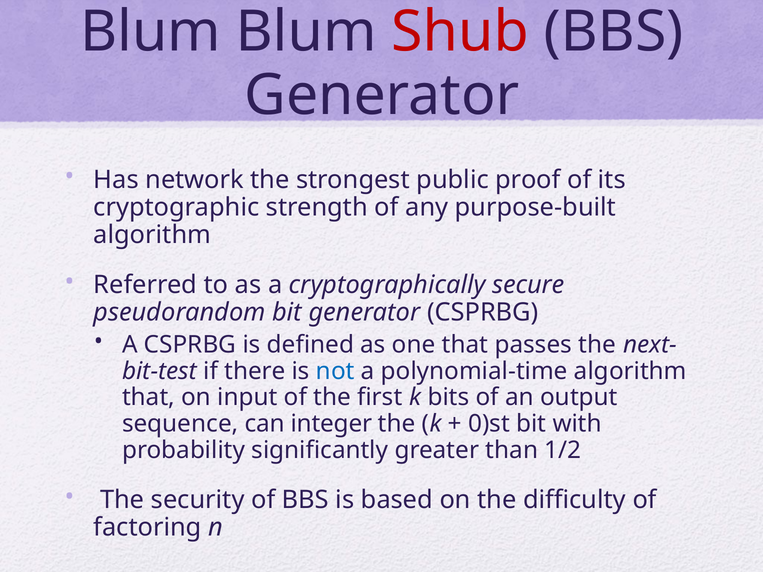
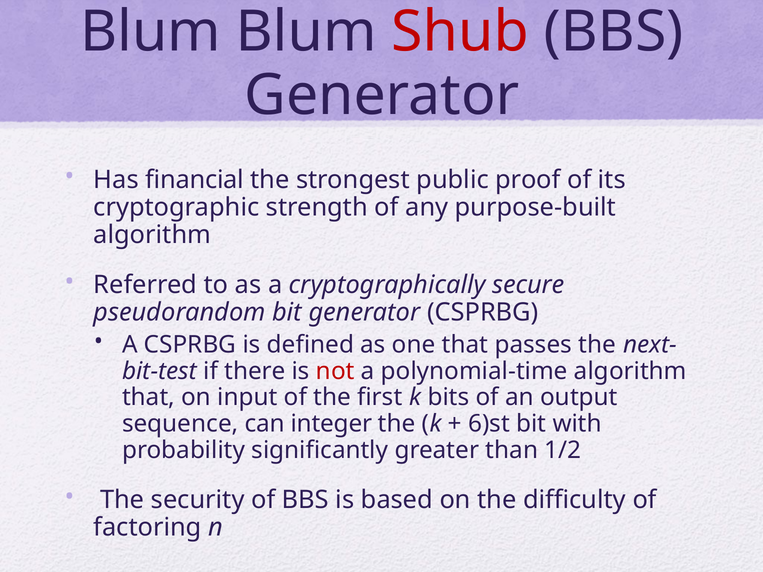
network: network -> financial
not colour: blue -> red
0)st: 0)st -> 6)st
